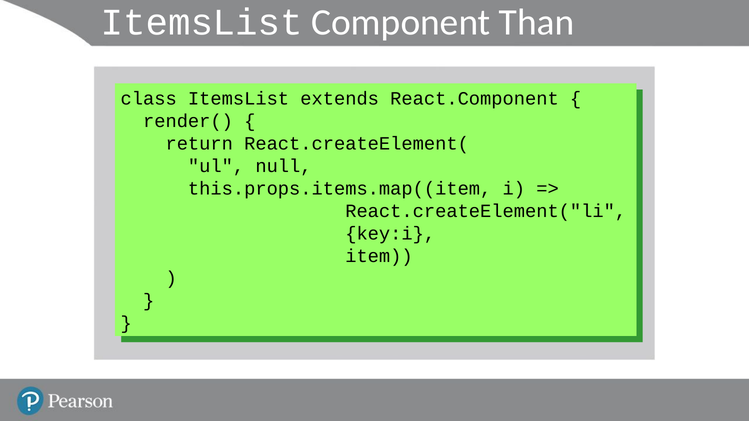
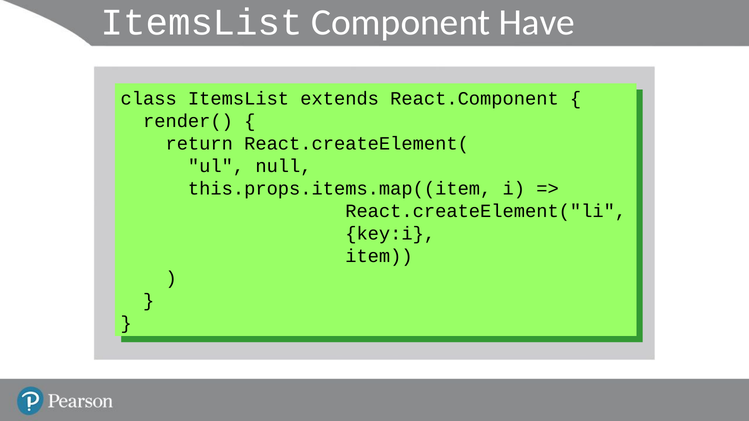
Than: Than -> Have
